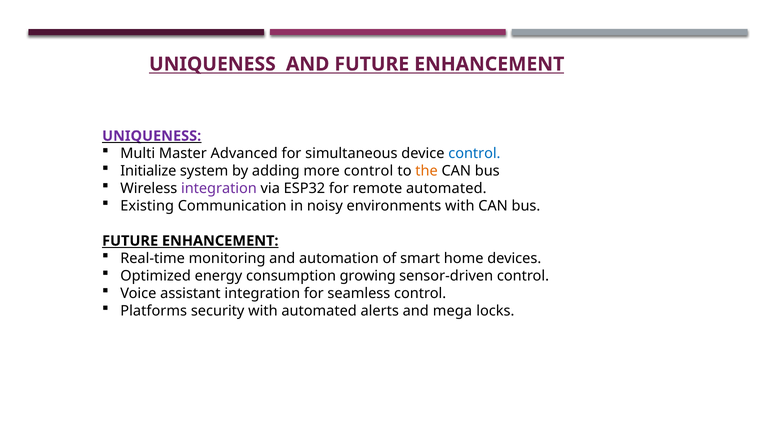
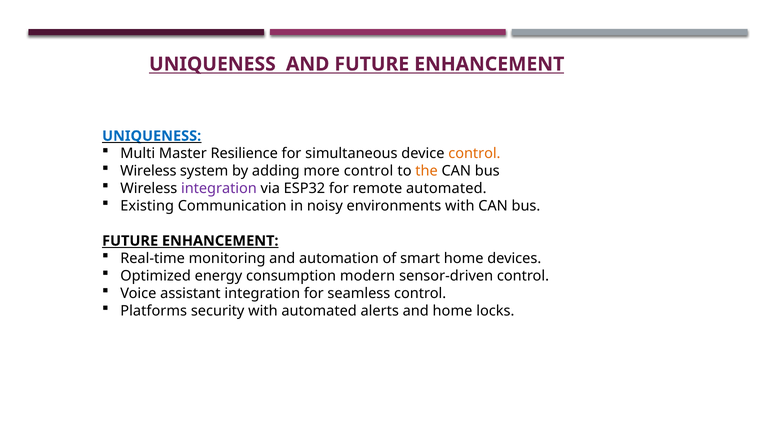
UNIQUENESS at (152, 136) colour: purple -> blue
Advanced: Advanced -> Resilience
control at (474, 153) colour: blue -> orange
Initialize at (148, 171): Initialize -> Wireless
growing: growing -> modern
and mega: mega -> home
